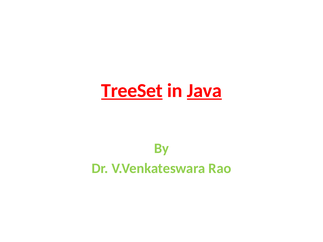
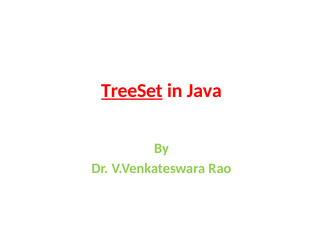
Java underline: present -> none
